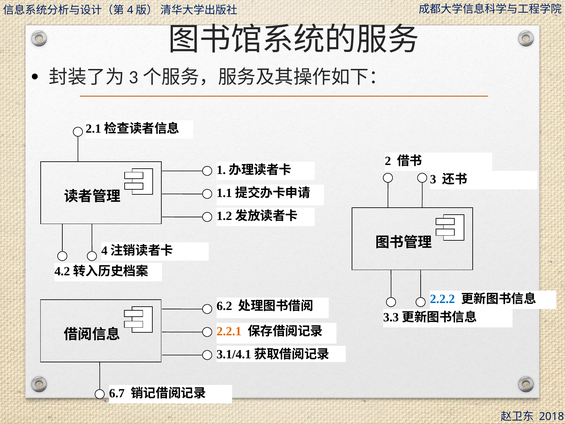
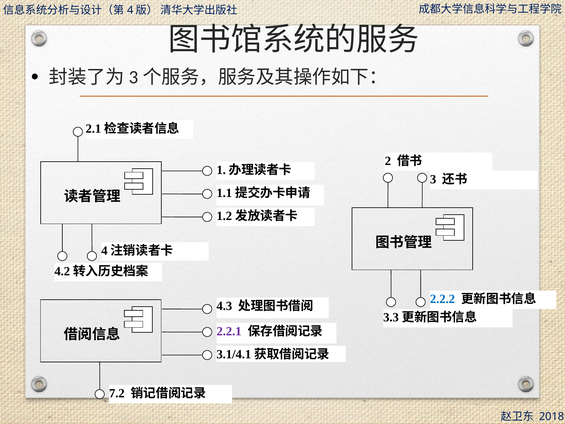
6.2: 6.2 -> 4.3
2.2.1 colour: orange -> purple
6.7: 6.7 -> 7.2
